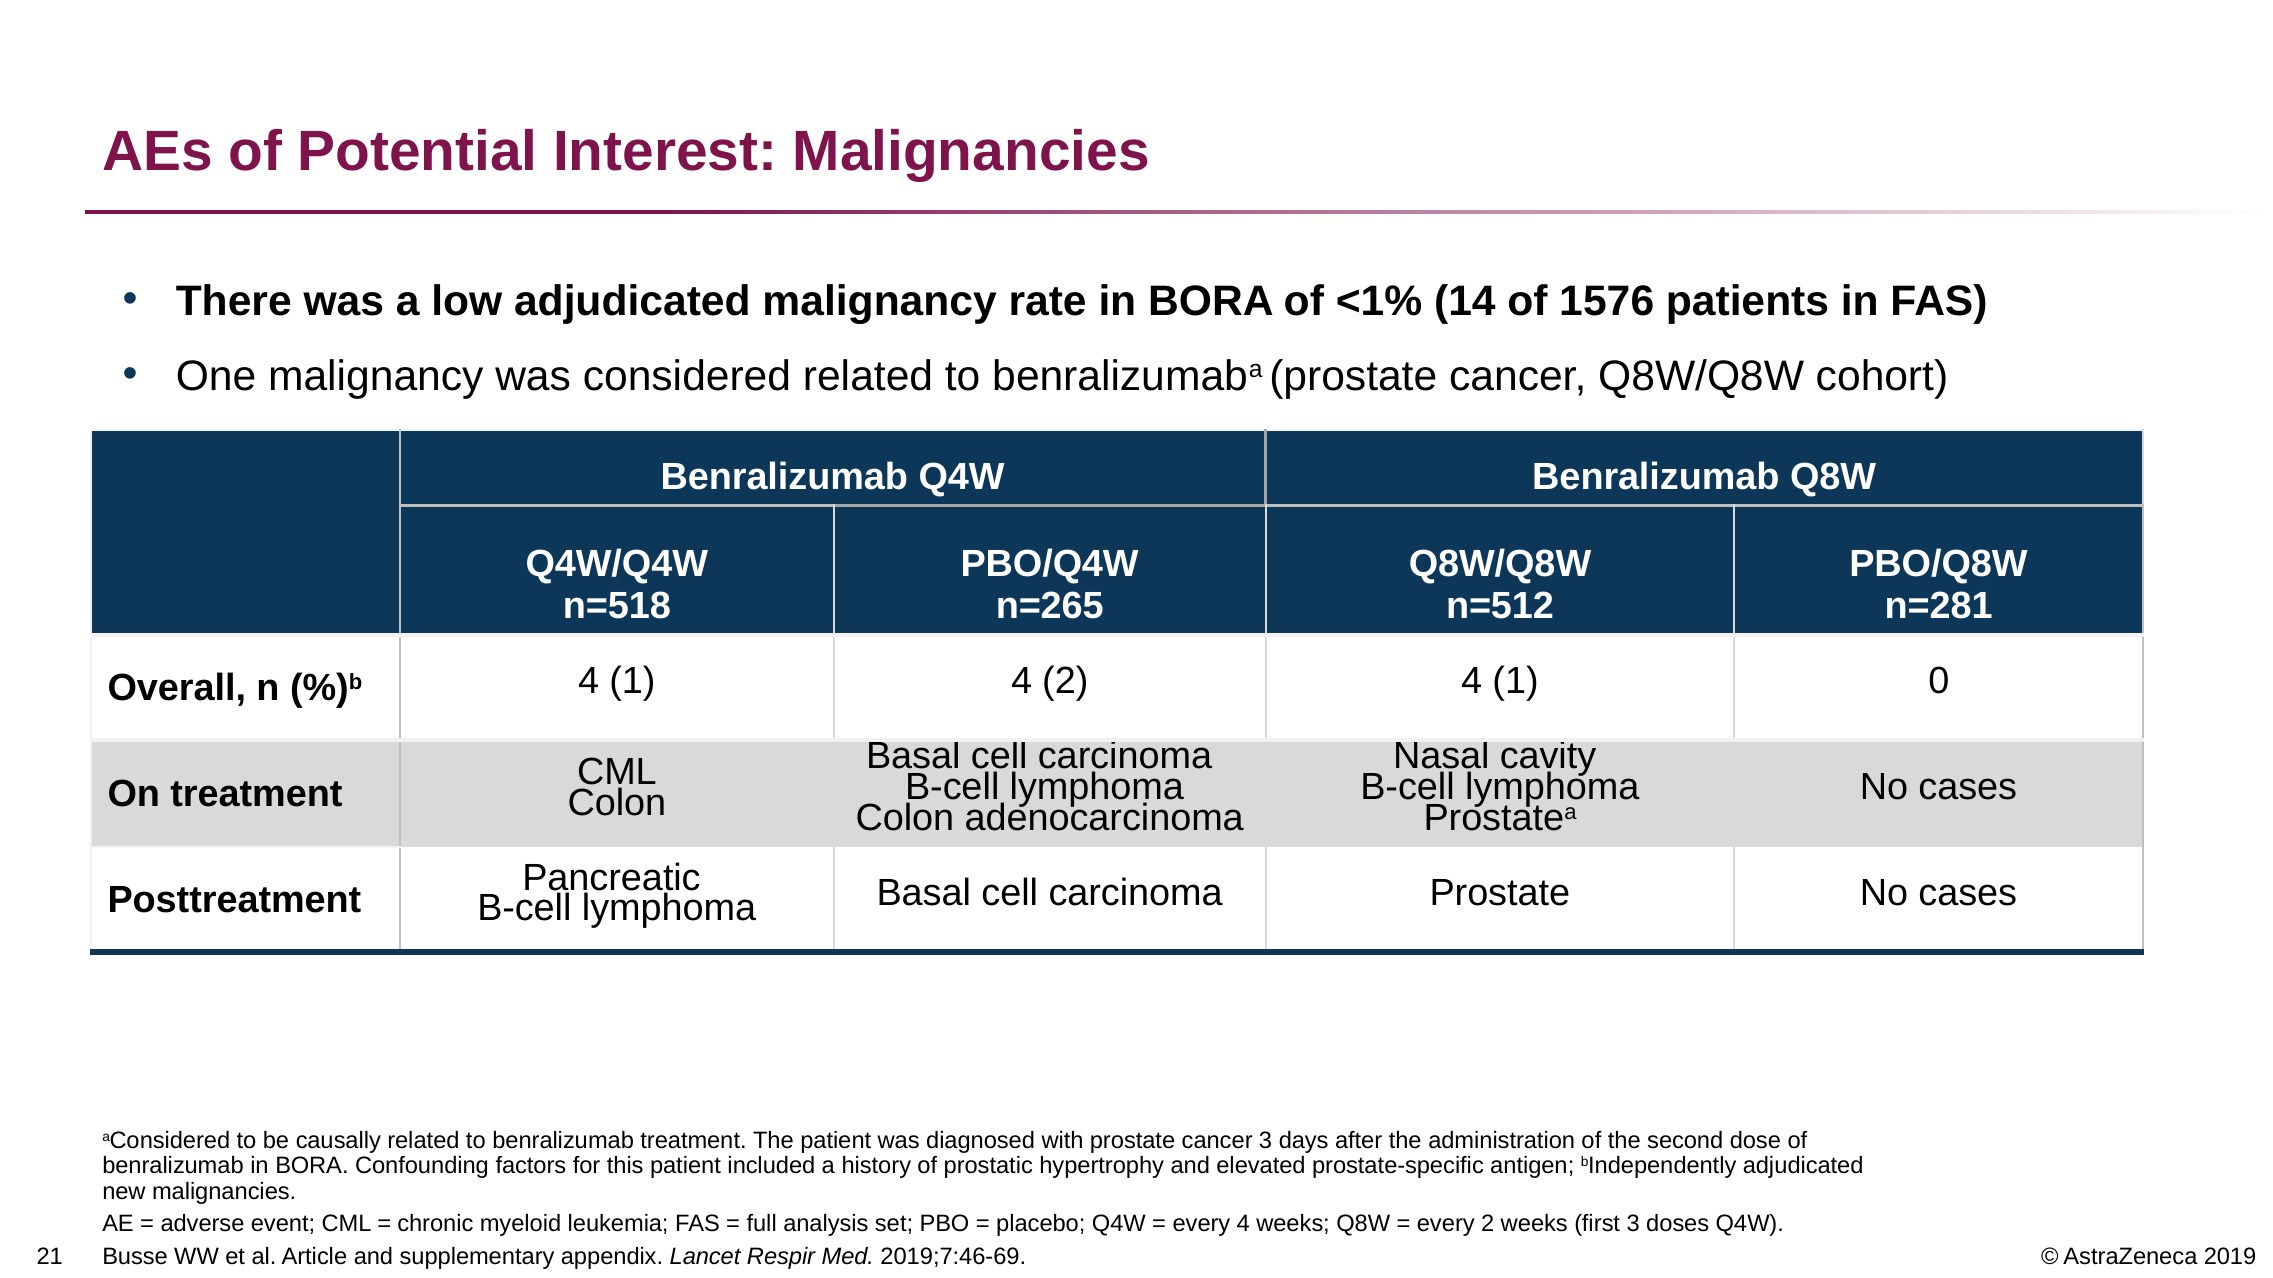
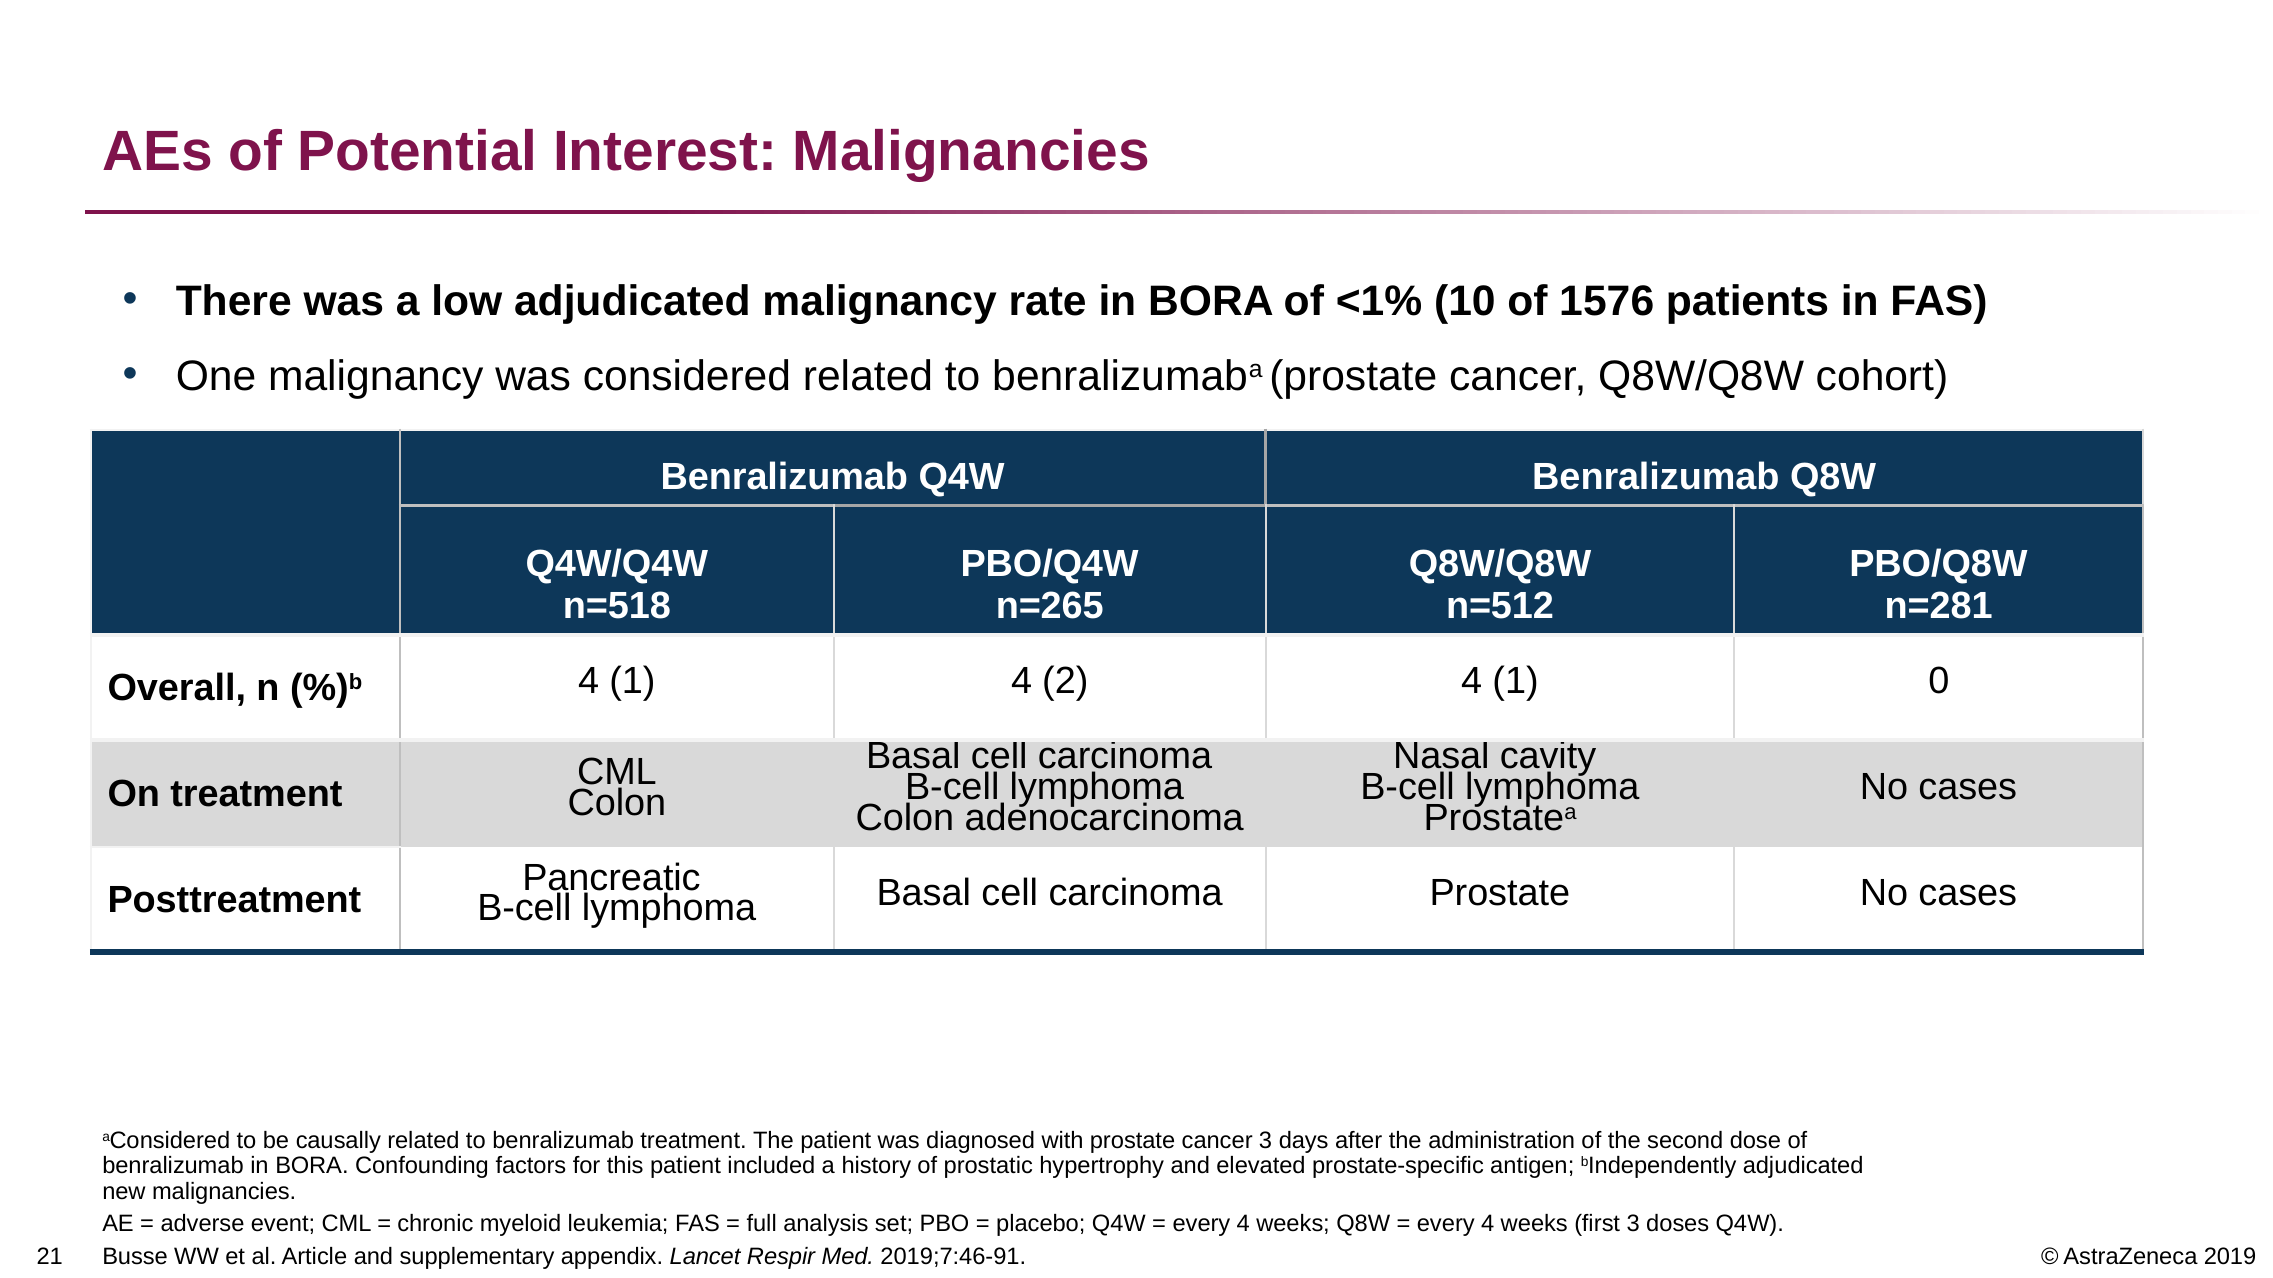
14: 14 -> 10
2 at (1488, 1224): 2 -> 4
2019;7:46-69: 2019;7:46-69 -> 2019;7:46-91
